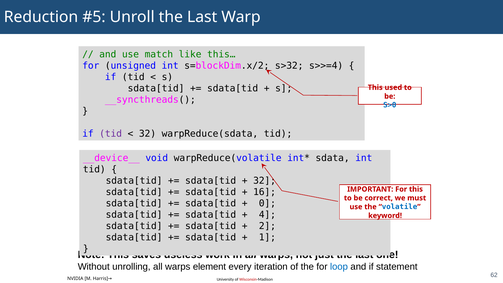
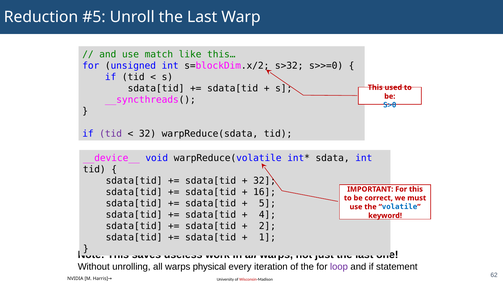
s>>=4: s>>=4 -> s>>=0
0: 0 -> 5
element: element -> physical
loop colour: blue -> purple
